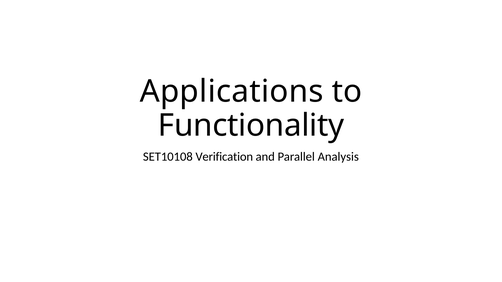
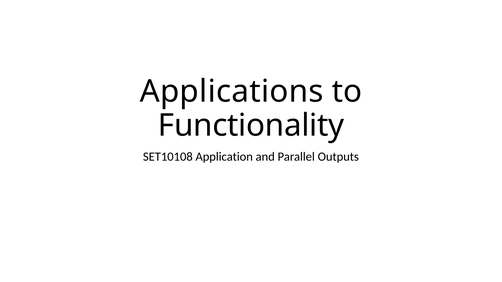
Verification: Verification -> Application
Analysis: Analysis -> Outputs
